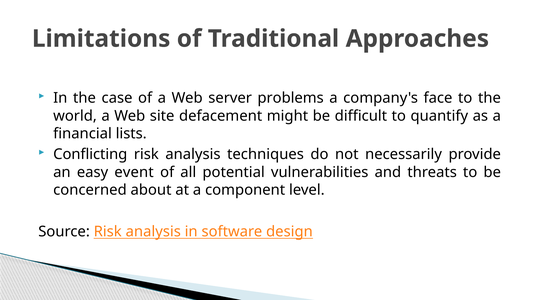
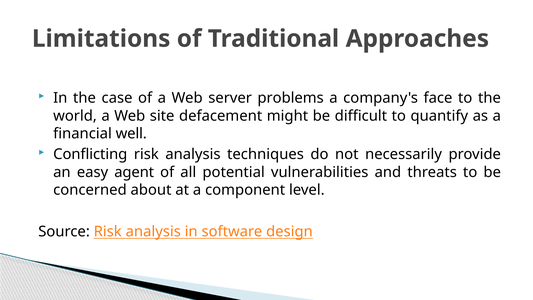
lists: lists -> well
event: event -> agent
